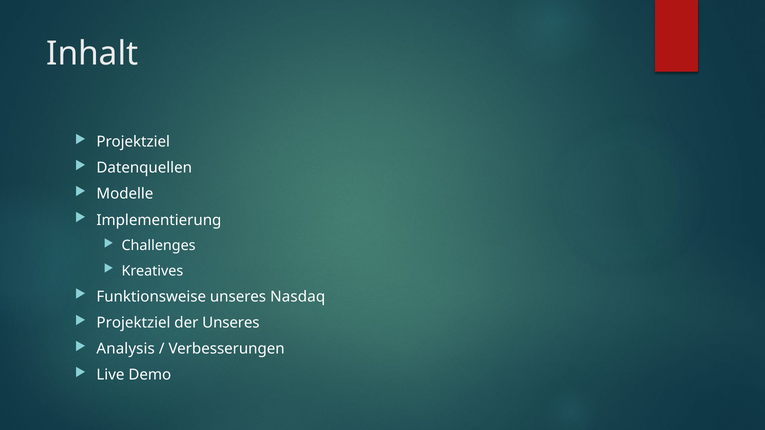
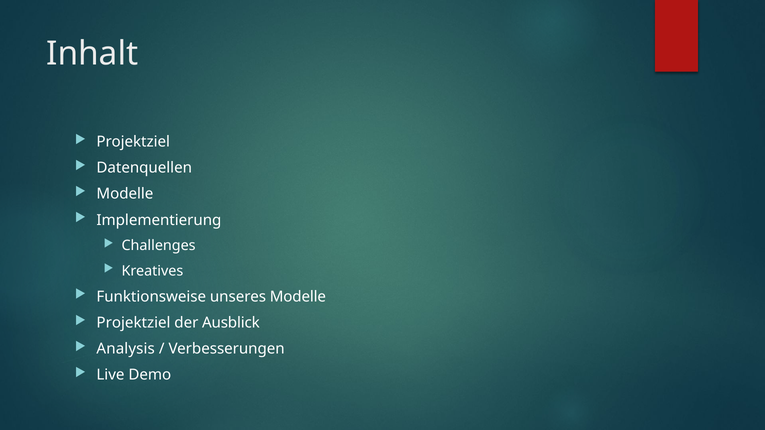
unseres Nasdaq: Nasdaq -> Modelle
der Unseres: Unseres -> Ausblick
